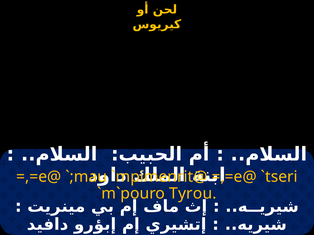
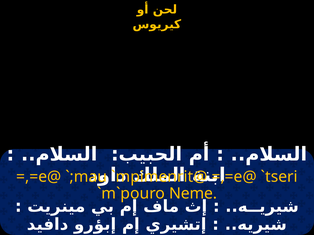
Tyrou: Tyrou -> Neme
